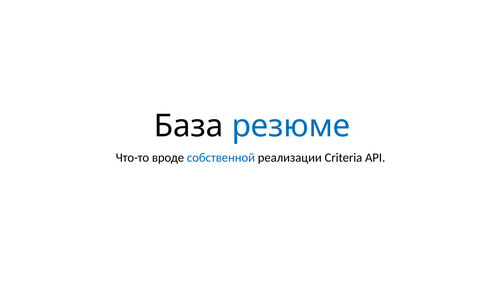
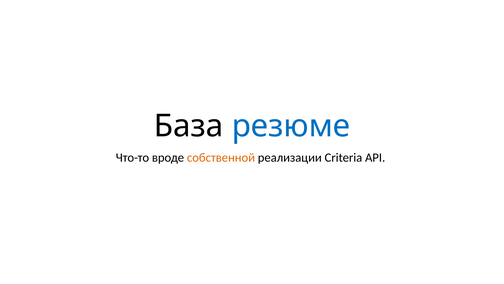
собственной colour: blue -> orange
